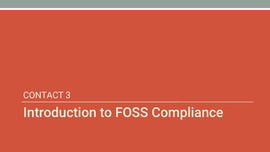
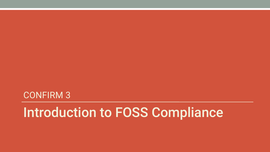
CONTACT: CONTACT -> CONFIRM
